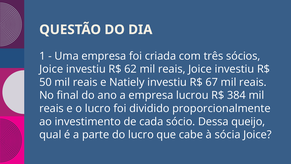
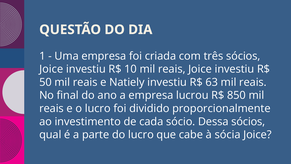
62: 62 -> 10
67: 67 -> 63
384: 384 -> 850
Dessa queijo: queijo -> sócios
